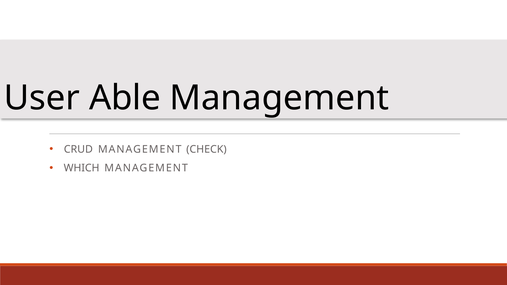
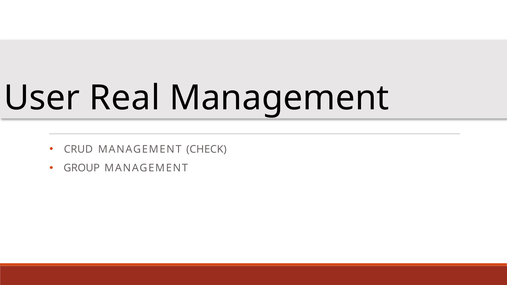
Able: Able -> Real
WHICH: WHICH -> GROUP
